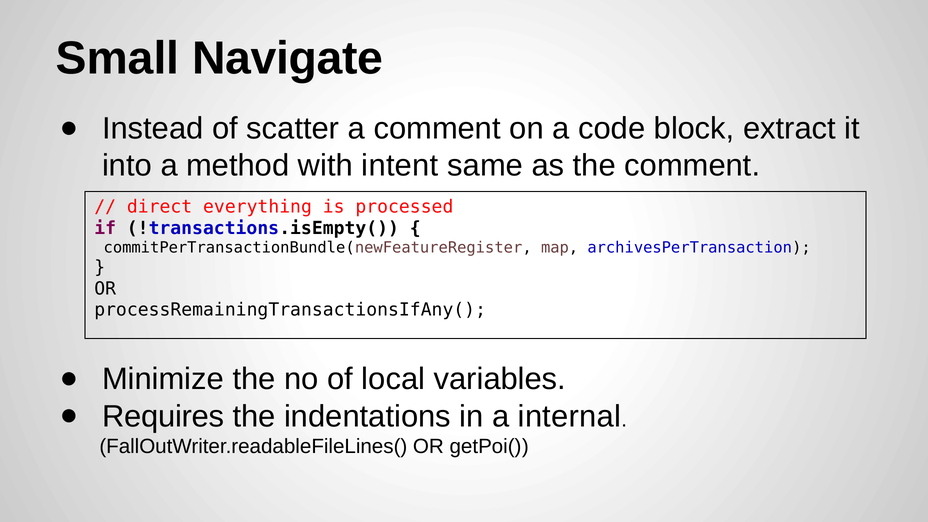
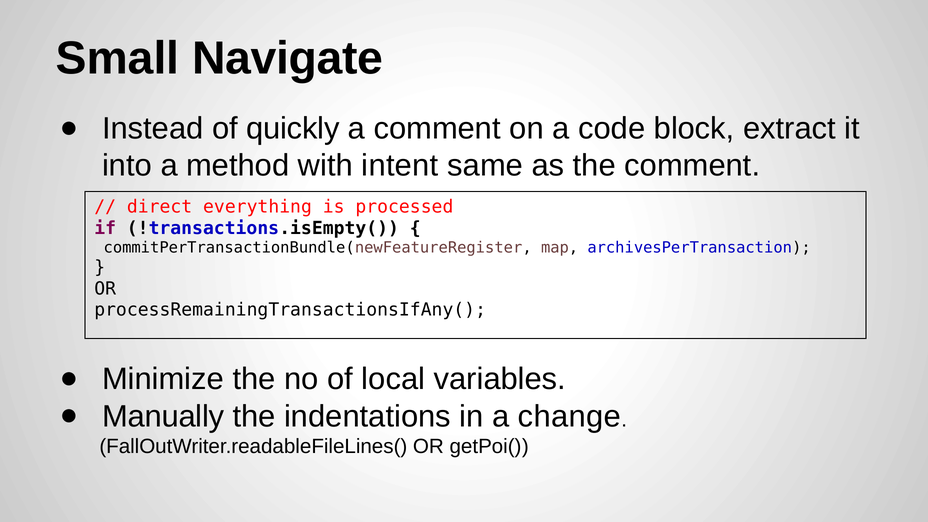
scatter: scatter -> quickly
Requires: Requires -> Manually
internal: internal -> change
